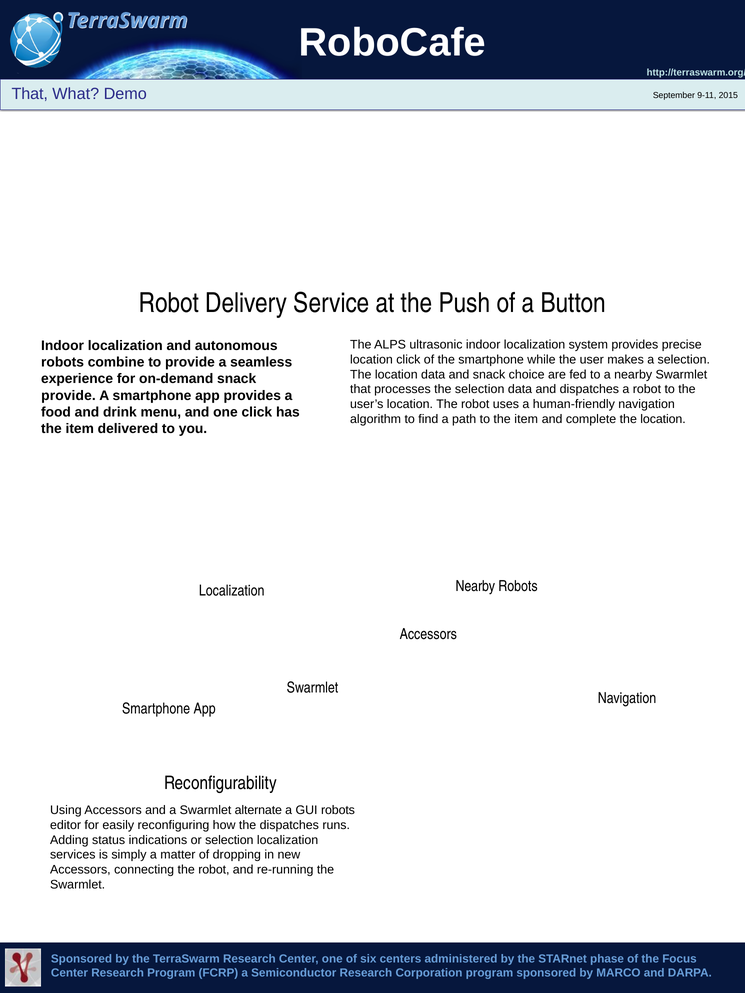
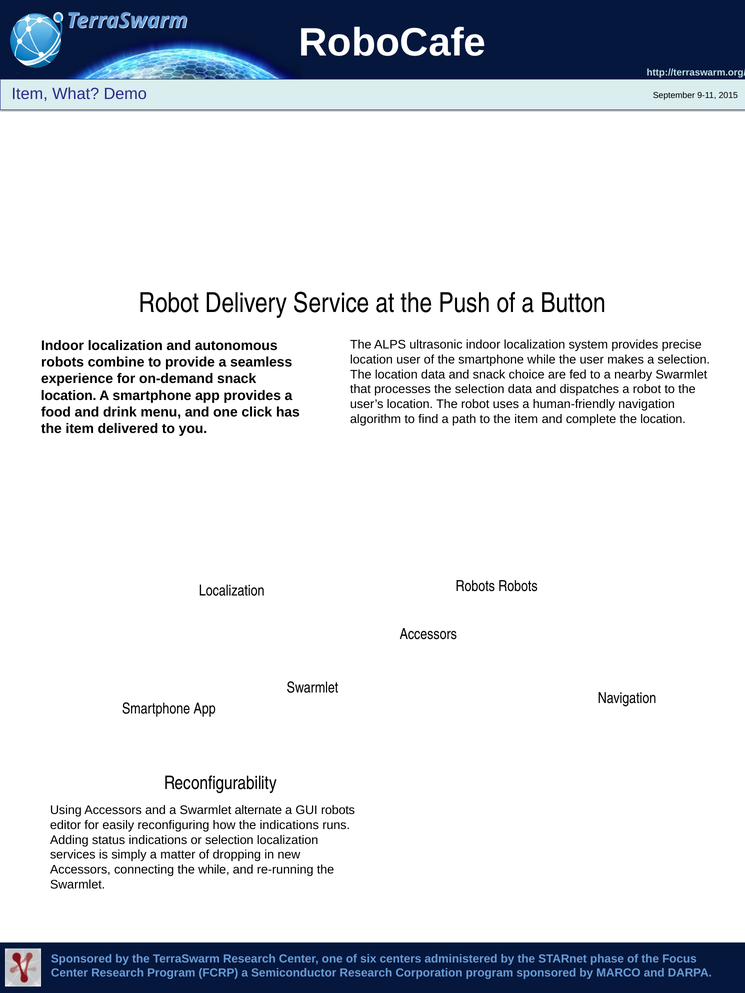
That at (30, 94): That -> Item
location click: click -> user
provide at (68, 396): provide -> location
Nearby at (475, 587): Nearby -> Robots
the dispatches: dispatches -> indications
connecting the robot: robot -> while
